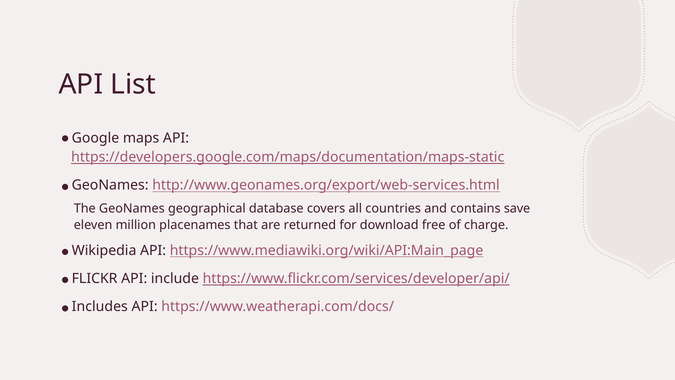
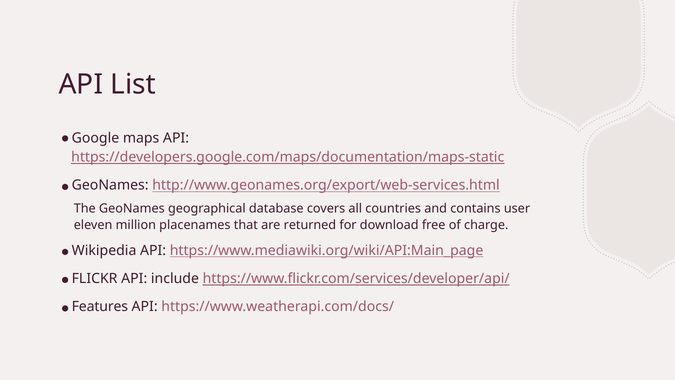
save: save -> user
Includes: Includes -> Features
